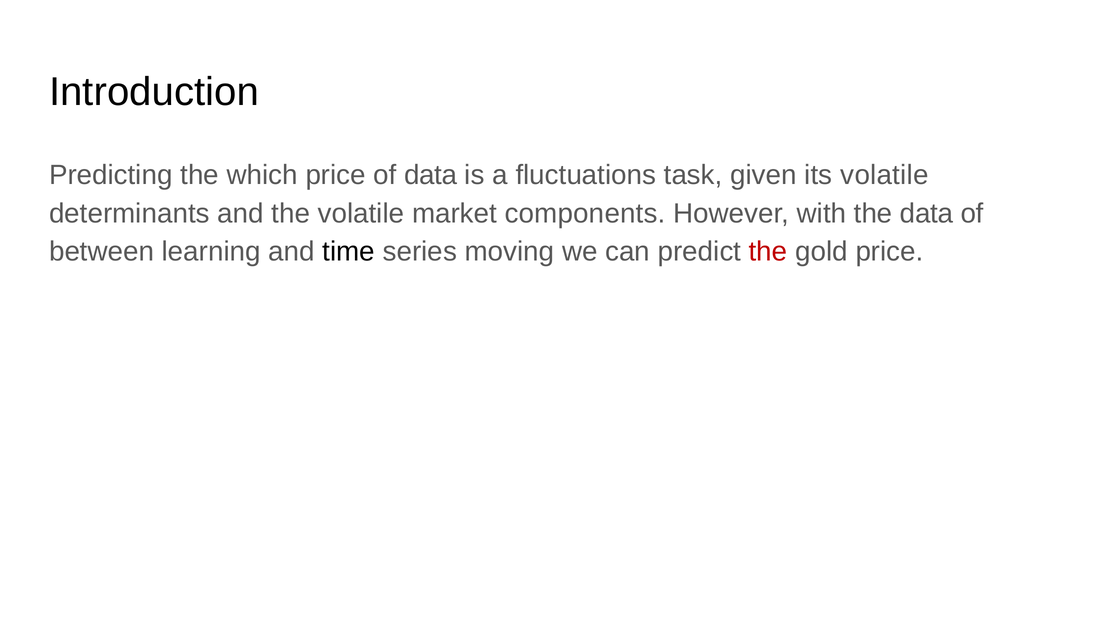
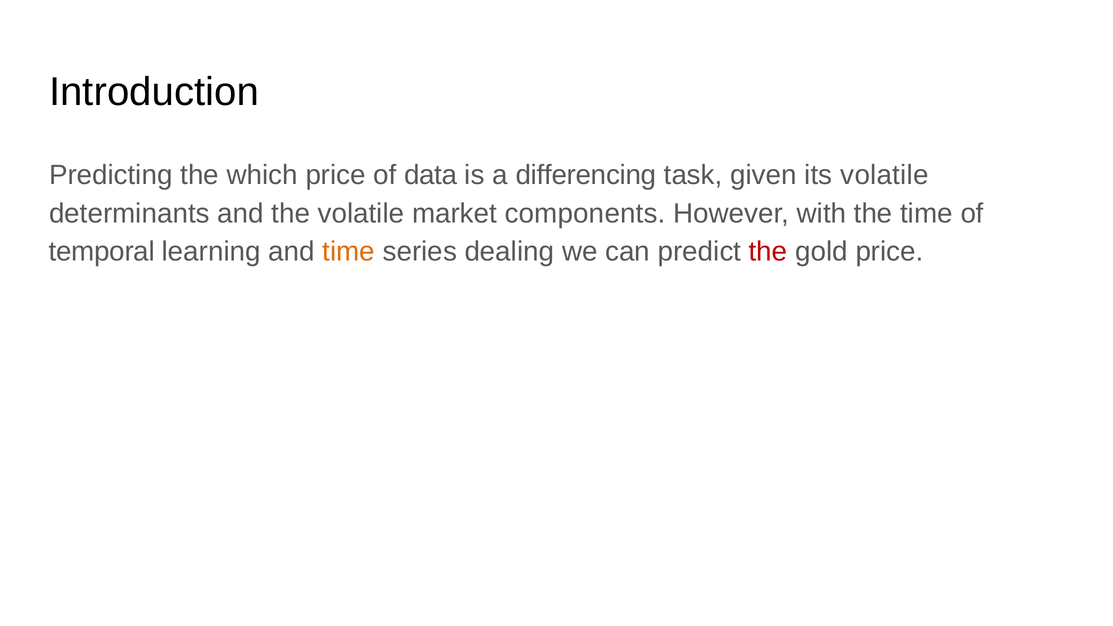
fluctuations: fluctuations -> differencing
the data: data -> time
between: between -> temporal
time at (349, 252) colour: black -> orange
moving: moving -> dealing
